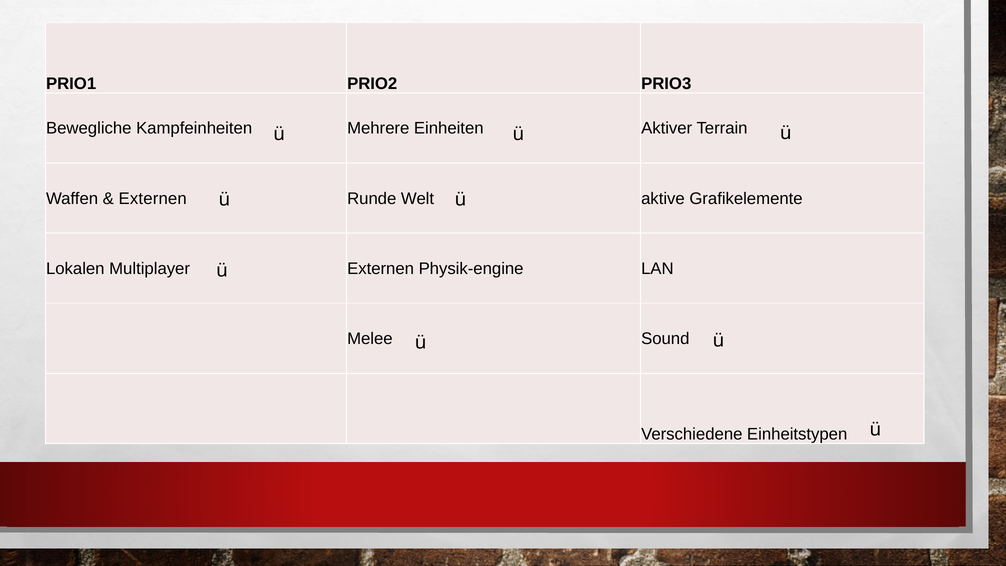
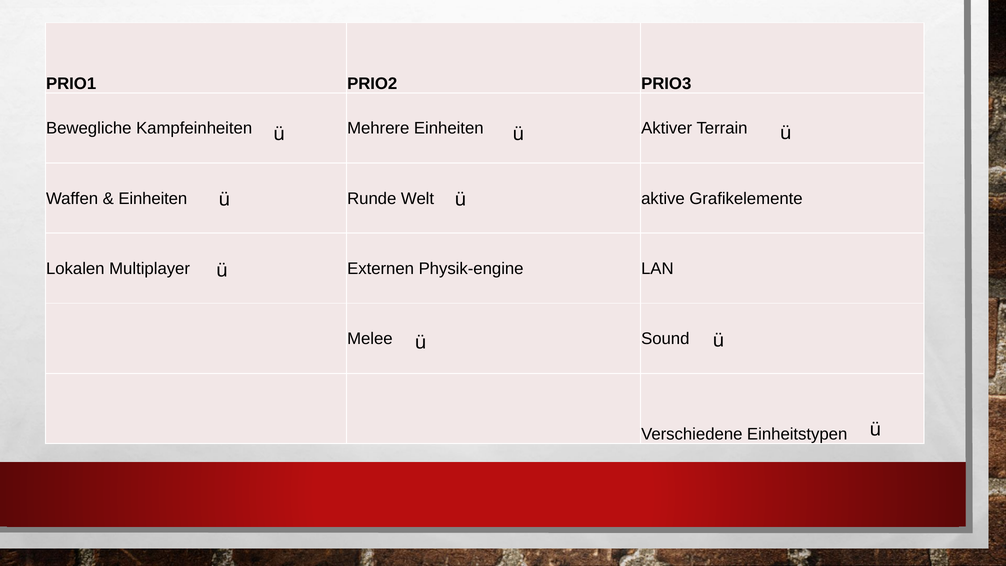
Externen at (153, 199): Externen -> Einheiten
